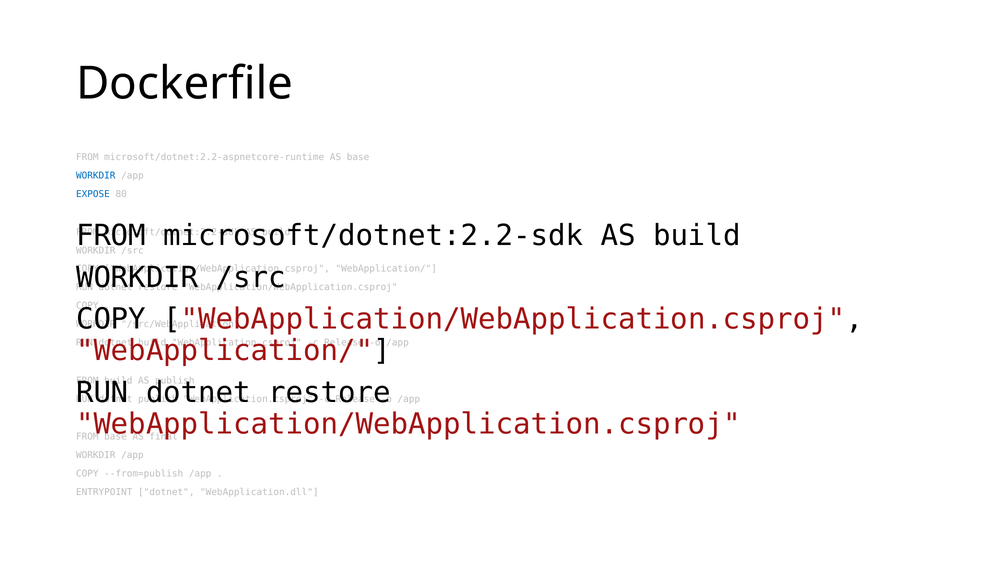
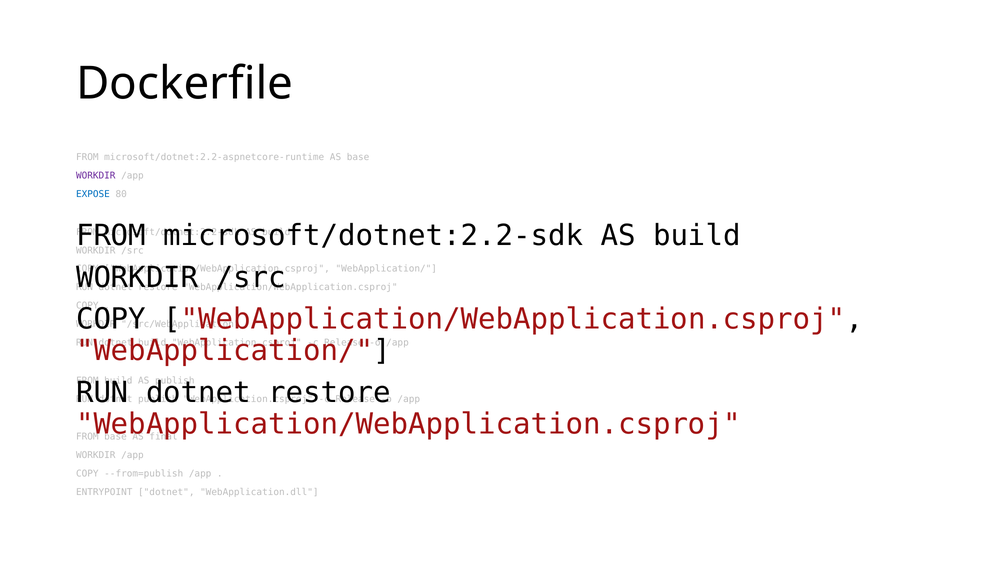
WORKDIR at (96, 176) colour: blue -> purple
